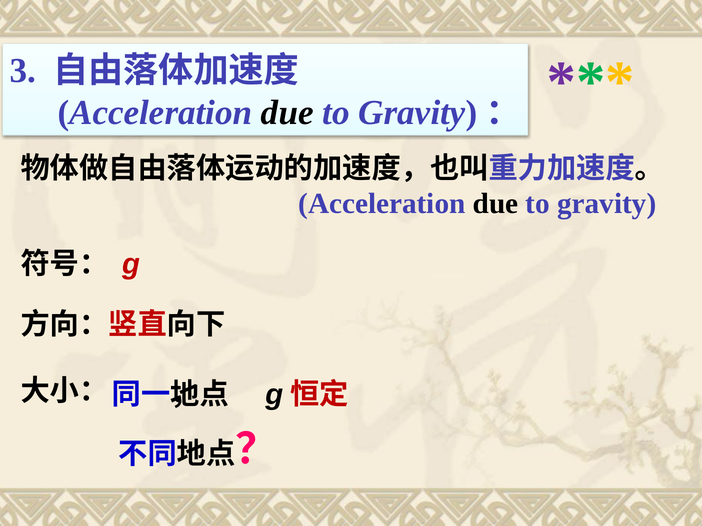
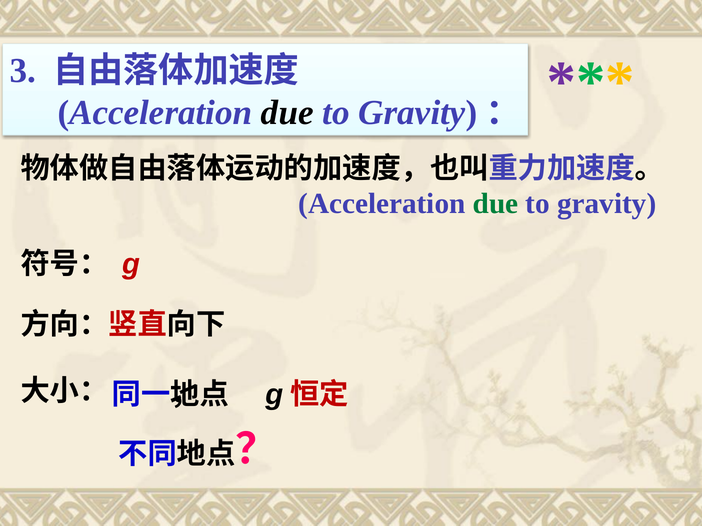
due at (496, 204) colour: black -> green
